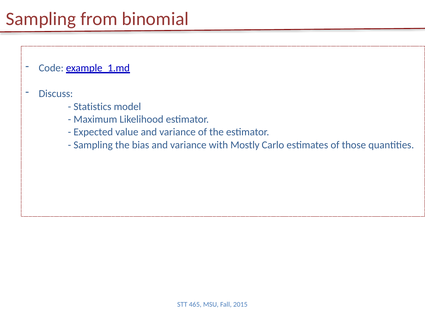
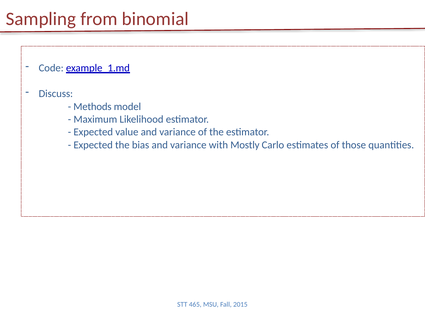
Statistics: Statistics -> Methods
Sampling at (93, 145): Sampling -> Expected
